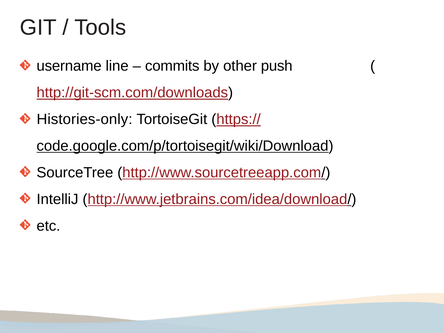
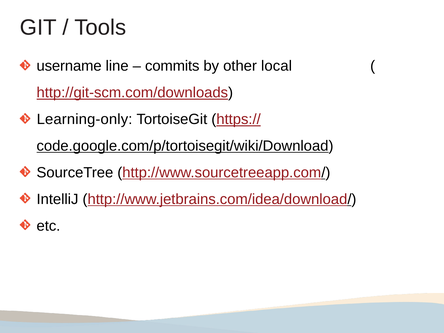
push: push -> local
Histories-only: Histories-only -> Learning-only
